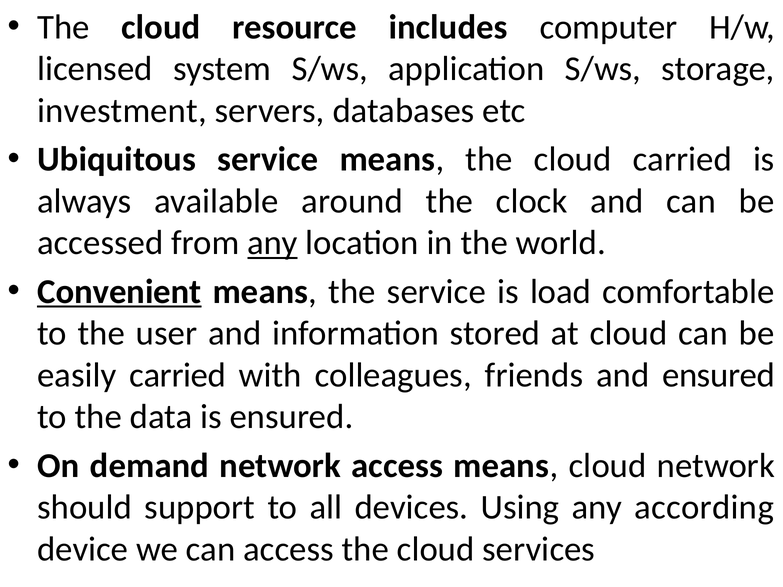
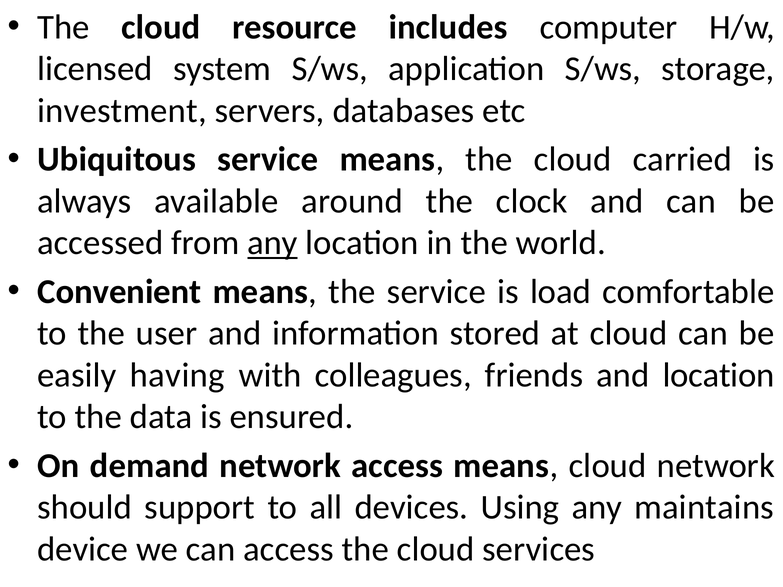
Convenient underline: present -> none
easily carried: carried -> having
and ensured: ensured -> location
according: according -> maintains
